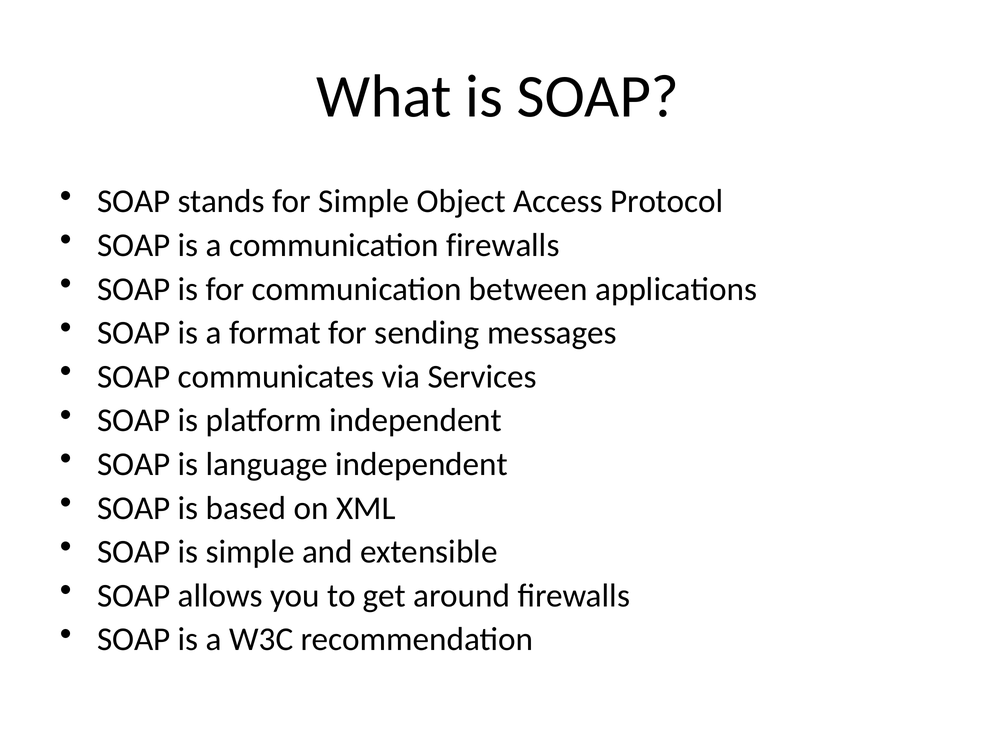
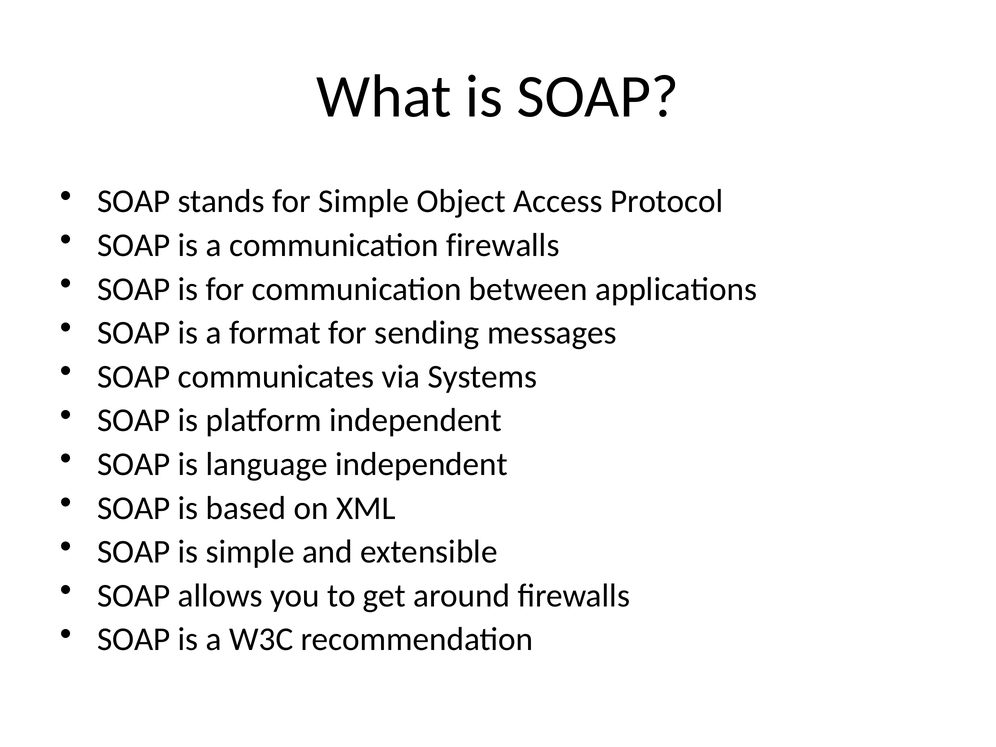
Services: Services -> Systems
